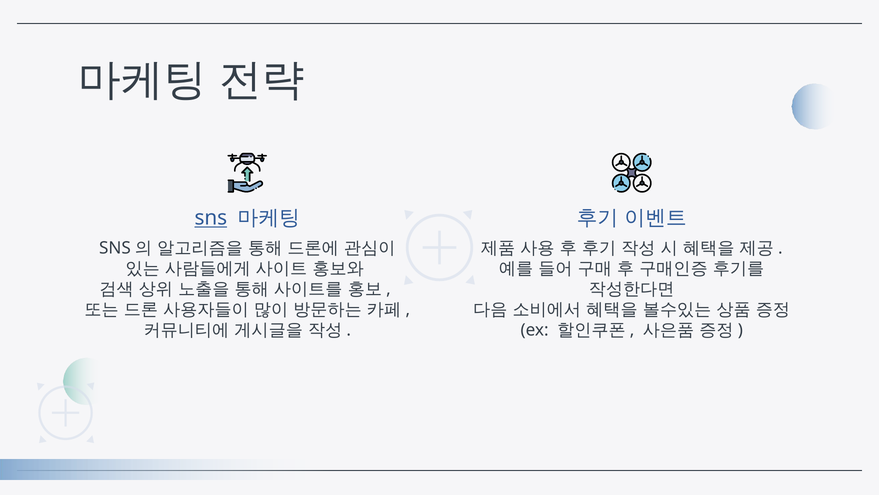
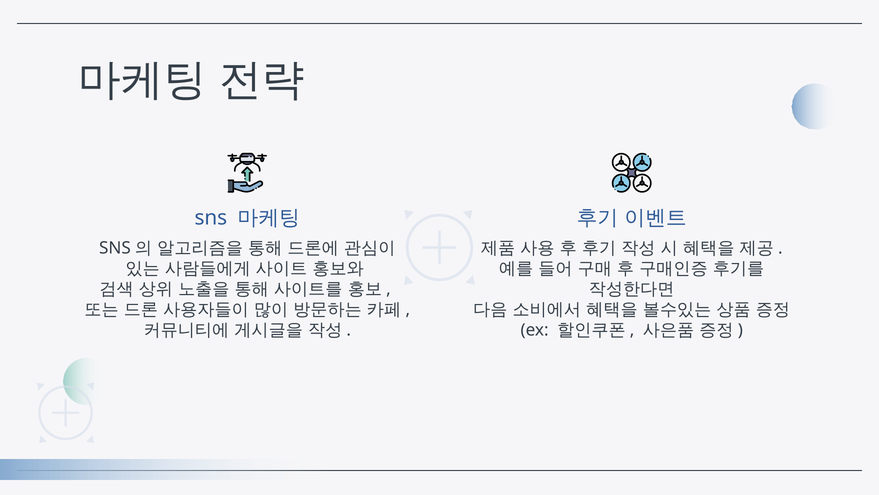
sns underline: present -> none
